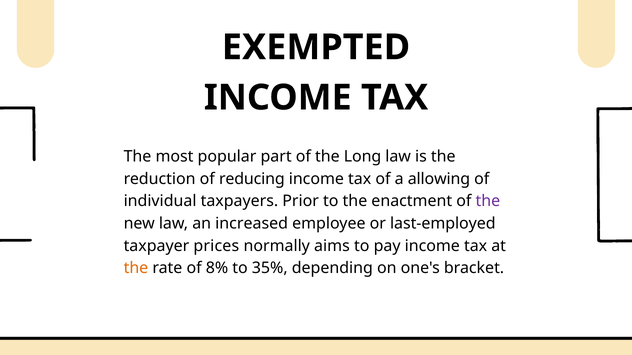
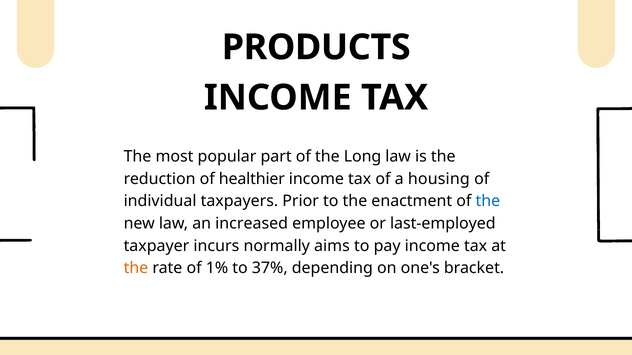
EXEMPTED: EXEMPTED -> PRODUCTS
reducing: reducing -> healthier
allowing: allowing -> housing
the at (488, 201) colour: purple -> blue
prices: prices -> incurs
8%: 8% -> 1%
35%: 35% -> 37%
